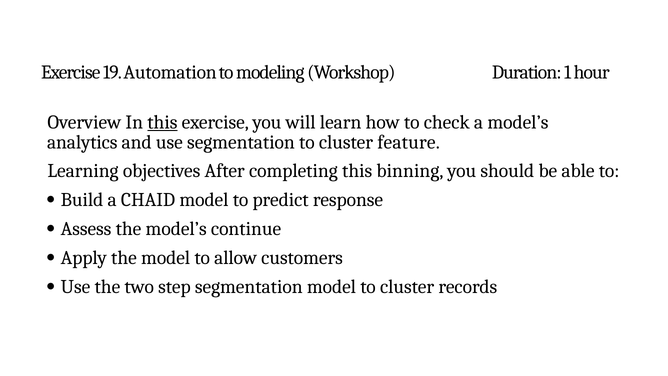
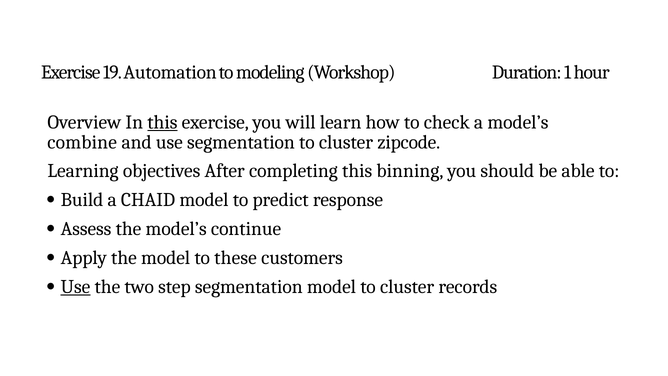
analytics: analytics -> combine
feature: feature -> zipcode
allow: allow -> these
Use at (75, 286) underline: none -> present
